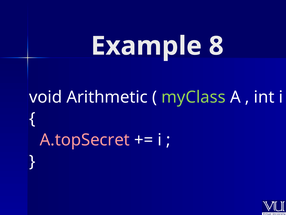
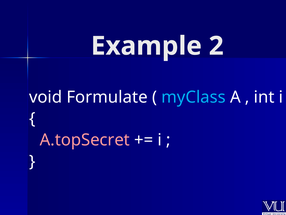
8: 8 -> 2
Arithmetic: Arithmetic -> Formulate
myClass colour: light green -> light blue
